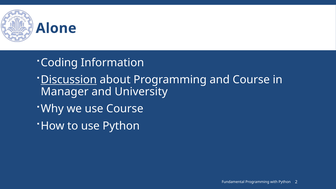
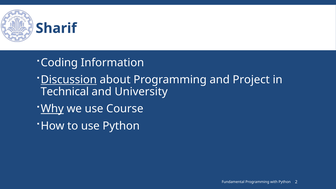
Alone: Alone -> Sharif
and Course: Course -> Project
Manager: Manager -> Technical
Why underline: none -> present
